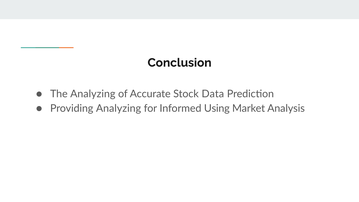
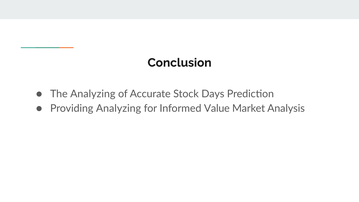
Data: Data -> Days
Using: Using -> Value
